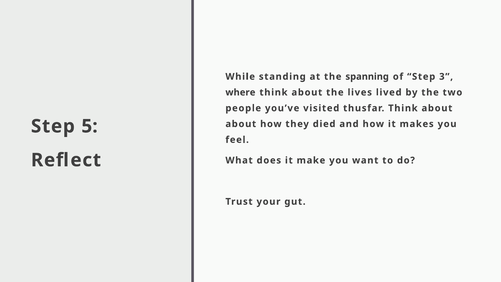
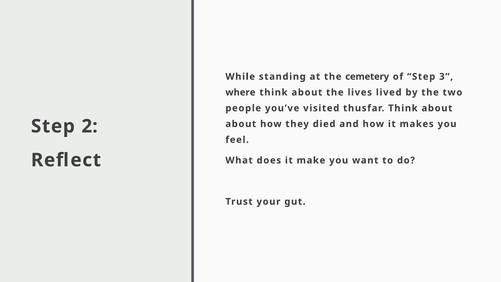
spanning: spanning -> cemetery
5: 5 -> 2
